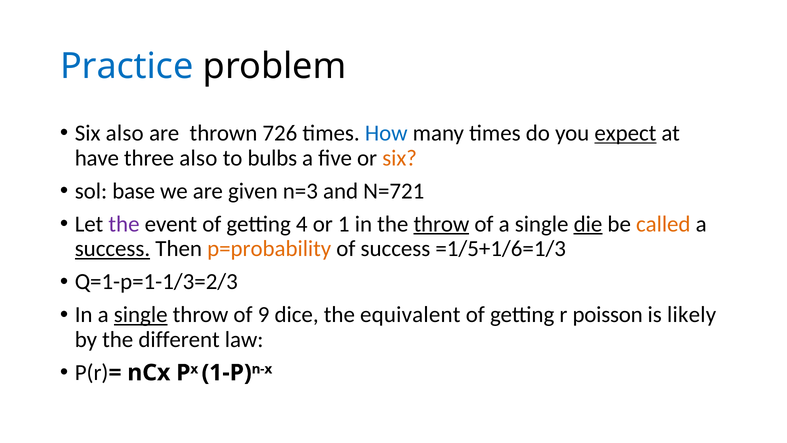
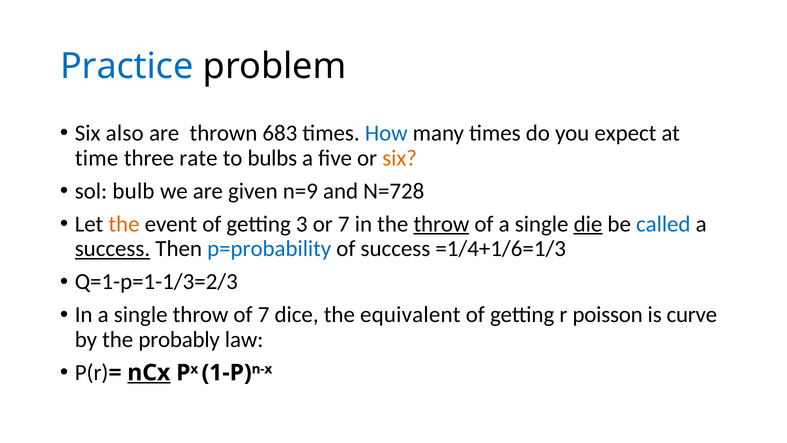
726: 726 -> 683
expect underline: present -> none
have: have -> time
three also: also -> rate
base: base -> bulb
n=3: n=3 -> n=9
N=721: N=721 -> N=728
the at (124, 224) colour: purple -> orange
4: 4 -> 3
or 1: 1 -> 7
called colour: orange -> blue
p=probability colour: orange -> blue
=1/5+1/6=1/3: =1/5+1/6=1/3 -> =1/4+1/6=1/3
single at (141, 315) underline: present -> none
of 9: 9 -> 7
likely: likely -> curve
different: different -> probably
nCx underline: none -> present
